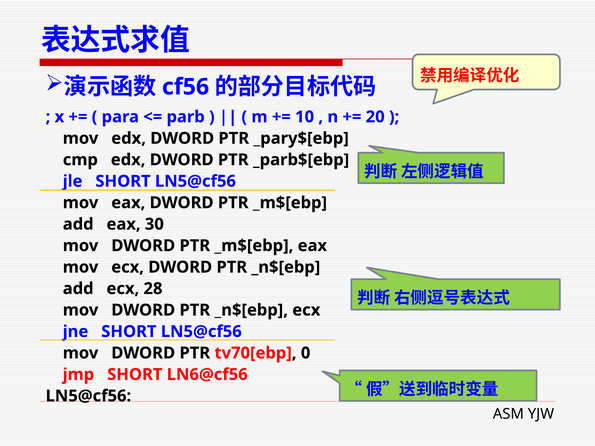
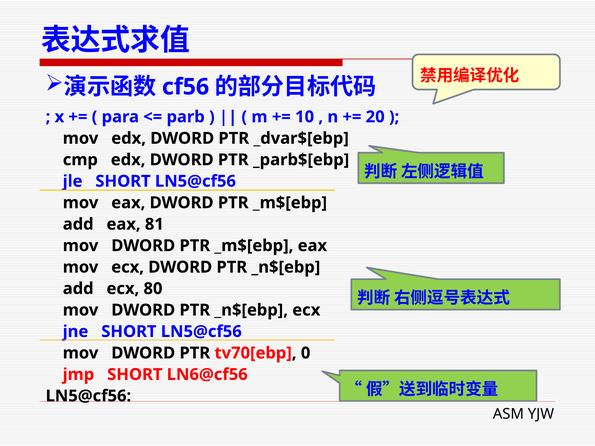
_pary$[ebp: _pary$[ebp -> _dvar$[ebp
30: 30 -> 81
28: 28 -> 80
